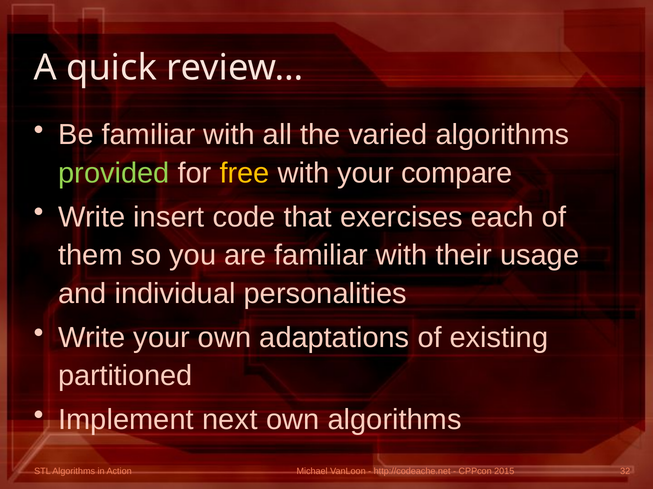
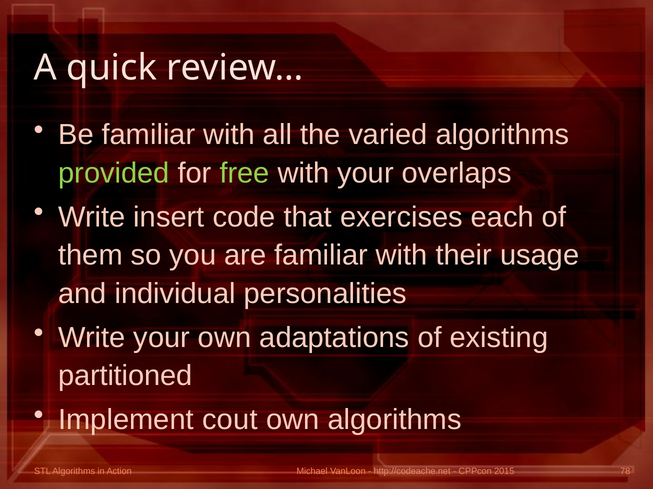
free colour: yellow -> light green
compare: compare -> overlaps
next: next -> cout
32: 32 -> 78
